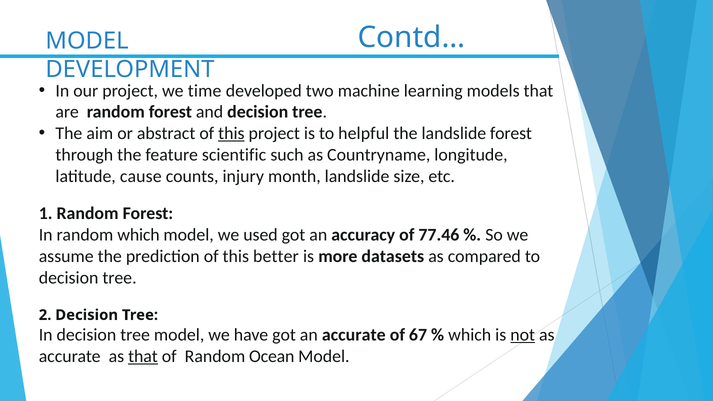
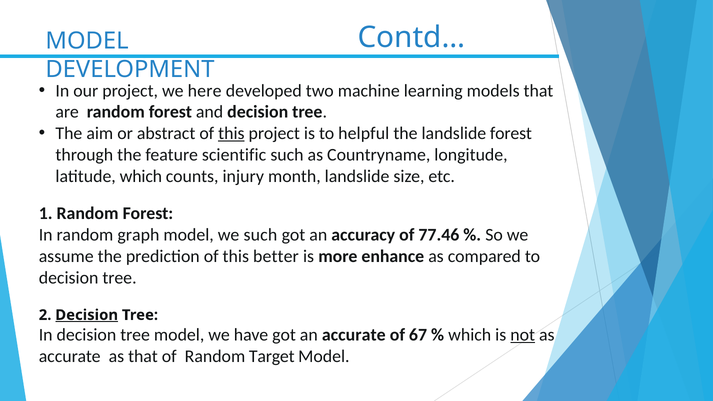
time: time -> here
latitude cause: cause -> which
random which: which -> graph
we used: used -> such
datasets: datasets -> enhance
Decision at (87, 315) underline: none -> present
that at (143, 356) underline: present -> none
Ocean: Ocean -> Target
